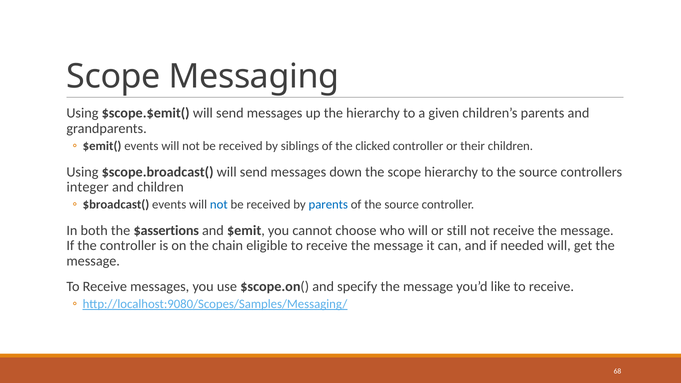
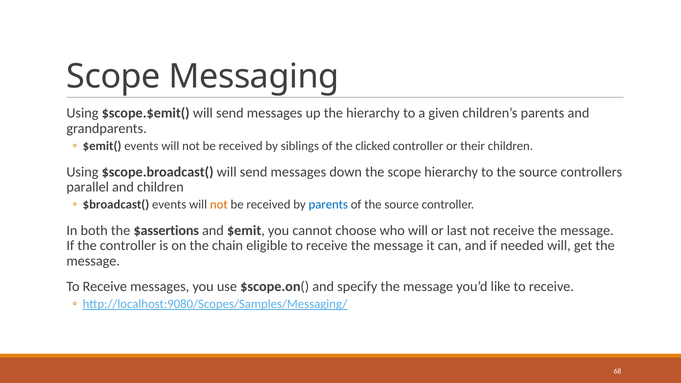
integer: integer -> parallel
not at (219, 205) colour: blue -> orange
still: still -> last
